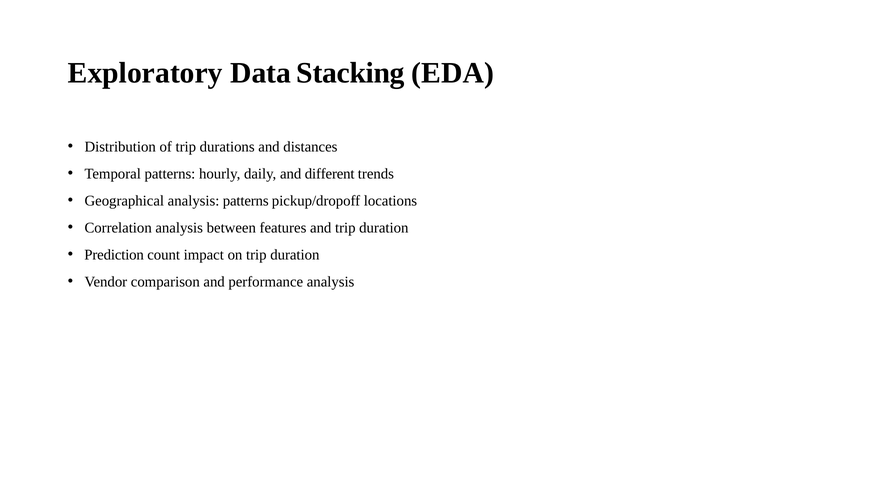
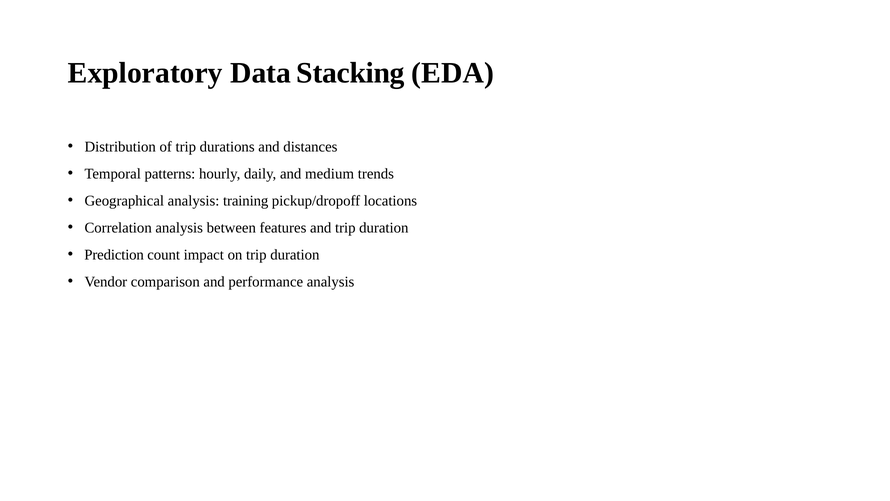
different: different -> medium
analysis patterns: patterns -> training
